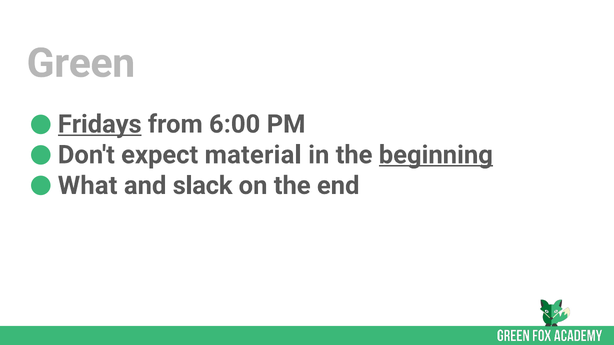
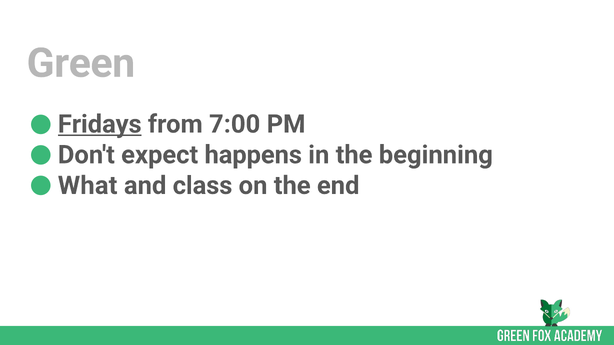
6:00: 6:00 -> 7:00
material: material -> happens
beginning underline: present -> none
slack: slack -> class
